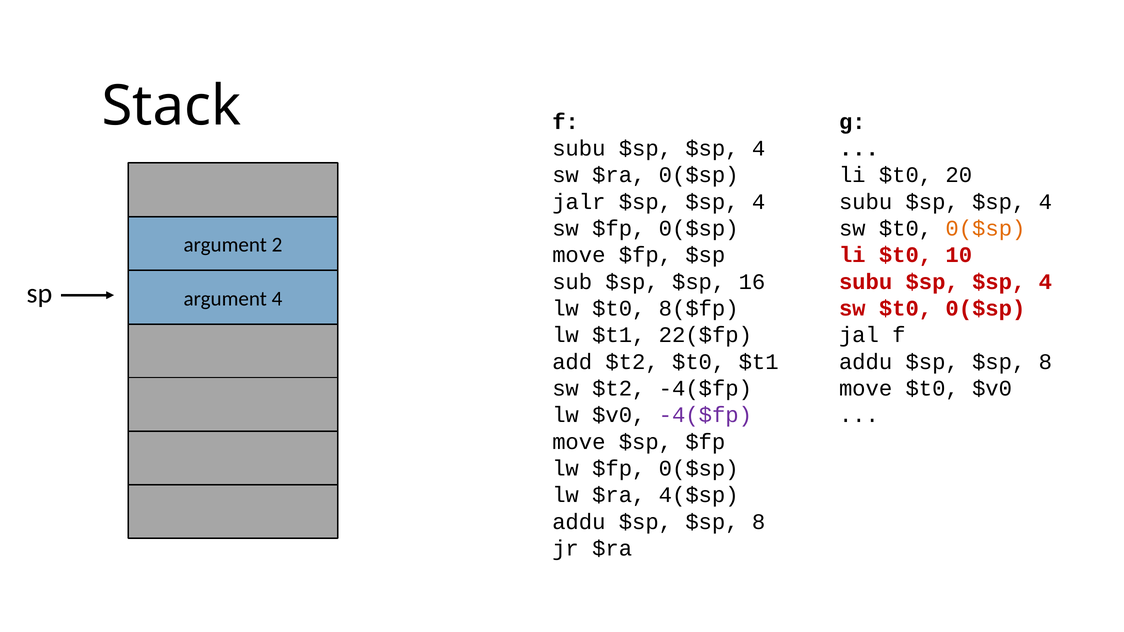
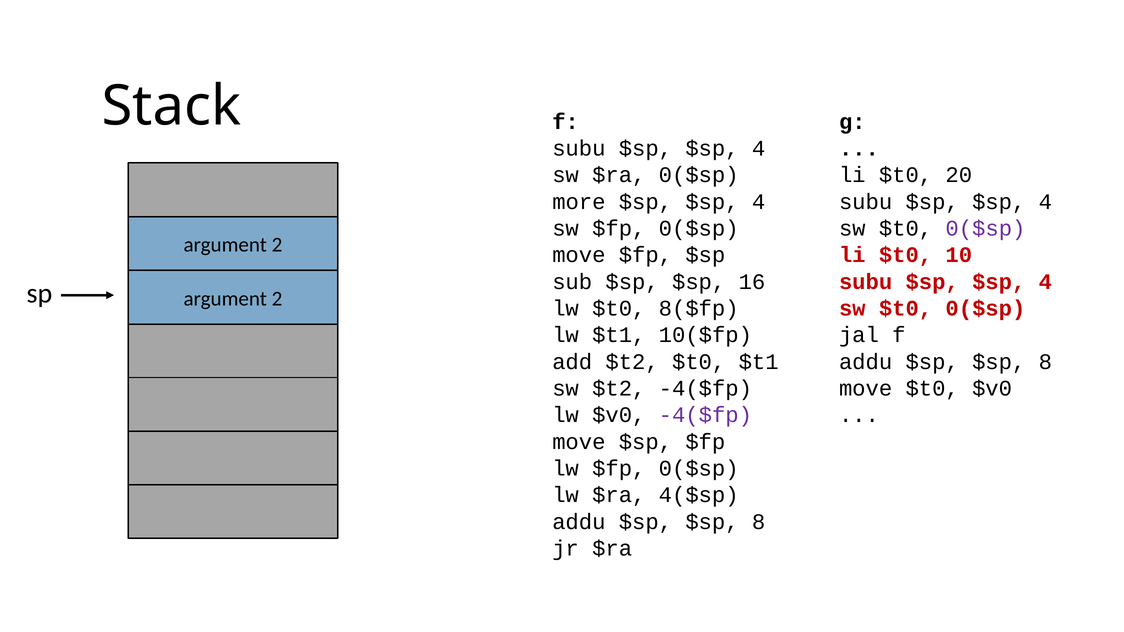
jalr: jalr -> more
0($sp at (985, 228) colour: orange -> purple
4 at (277, 299): 4 -> 2
22($fp: 22($fp -> 10($fp
